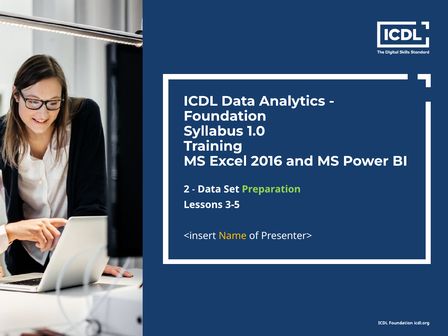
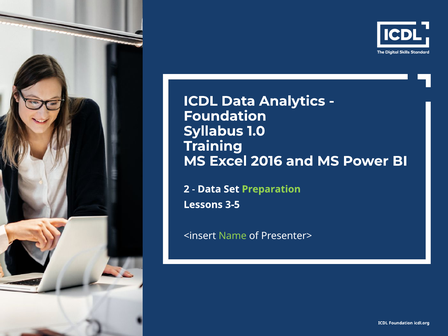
Name colour: yellow -> light green
